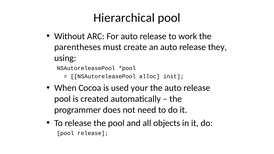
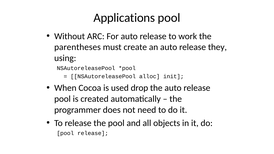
Hierarchical: Hierarchical -> Applications
your: your -> drop
